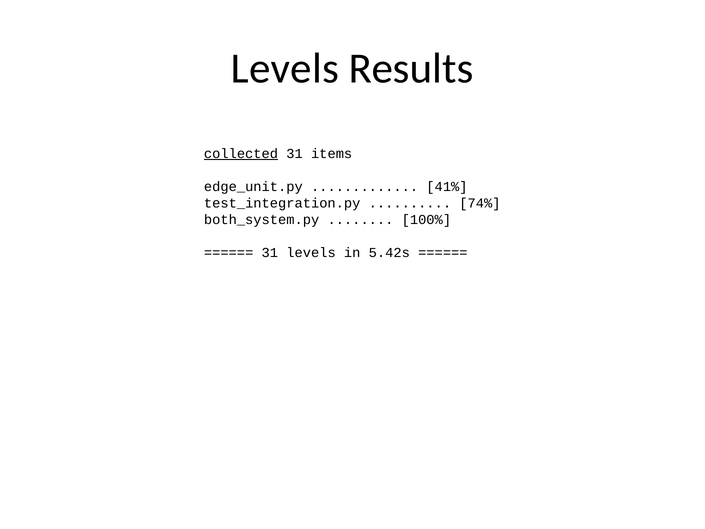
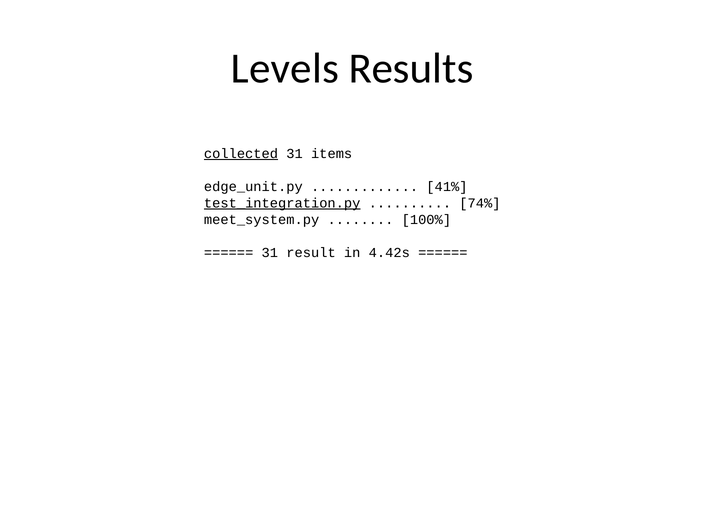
test_integration.py underline: none -> present
both_system.py: both_system.py -> meet_system.py
31 levels: levels -> result
5.42s: 5.42s -> 4.42s
